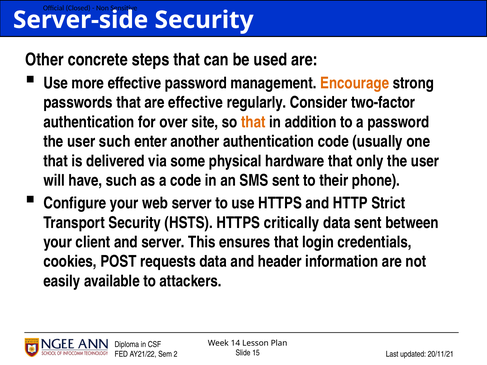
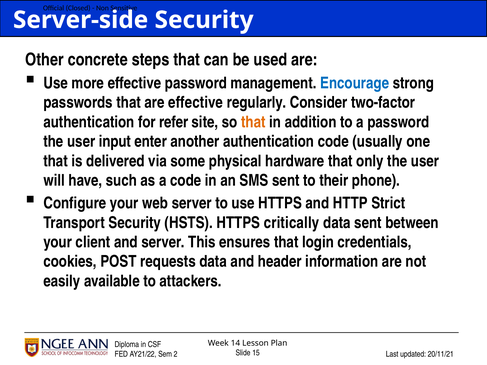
Encourage colour: orange -> blue
over: over -> refer
user such: such -> input
